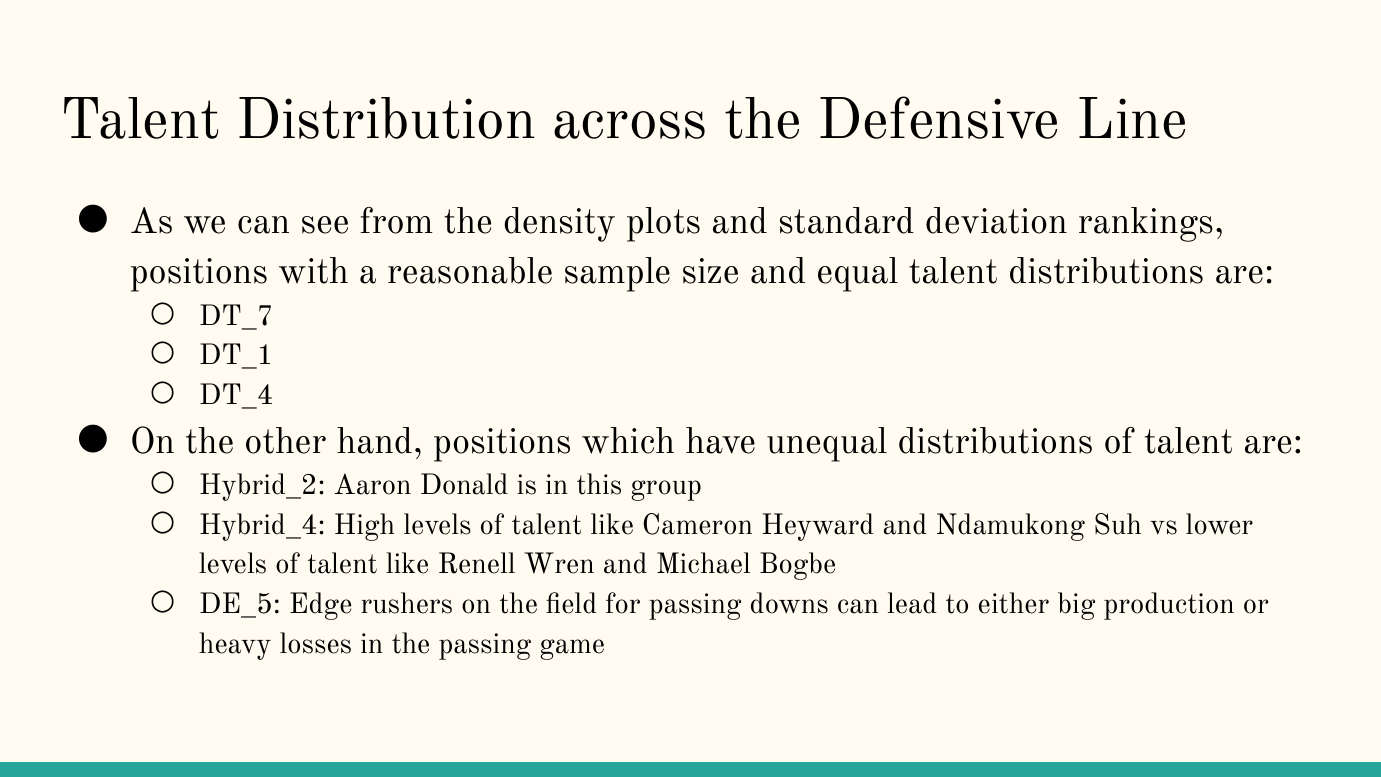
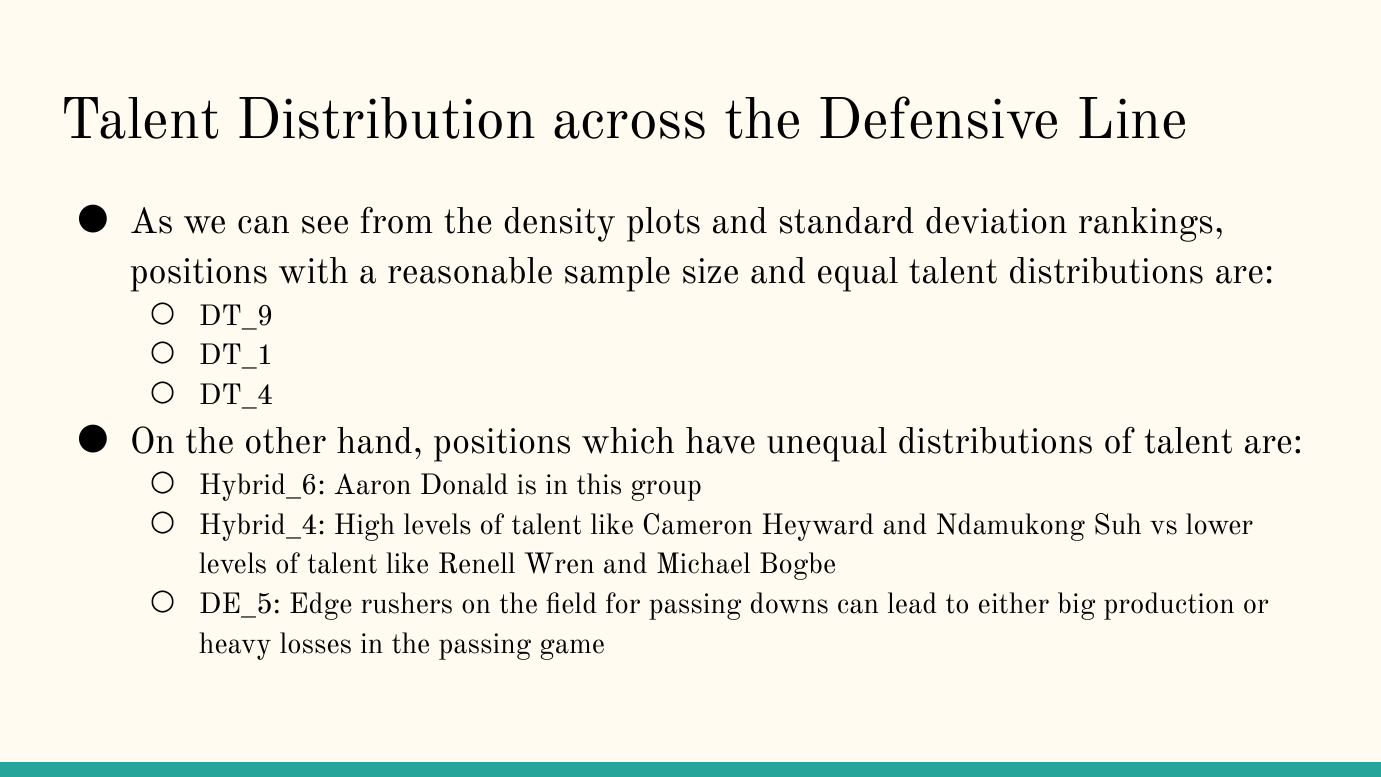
DT_7: DT_7 -> DT_9
Hybrid_2: Hybrid_2 -> Hybrid_6
